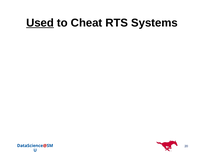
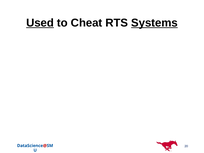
Systems underline: none -> present
